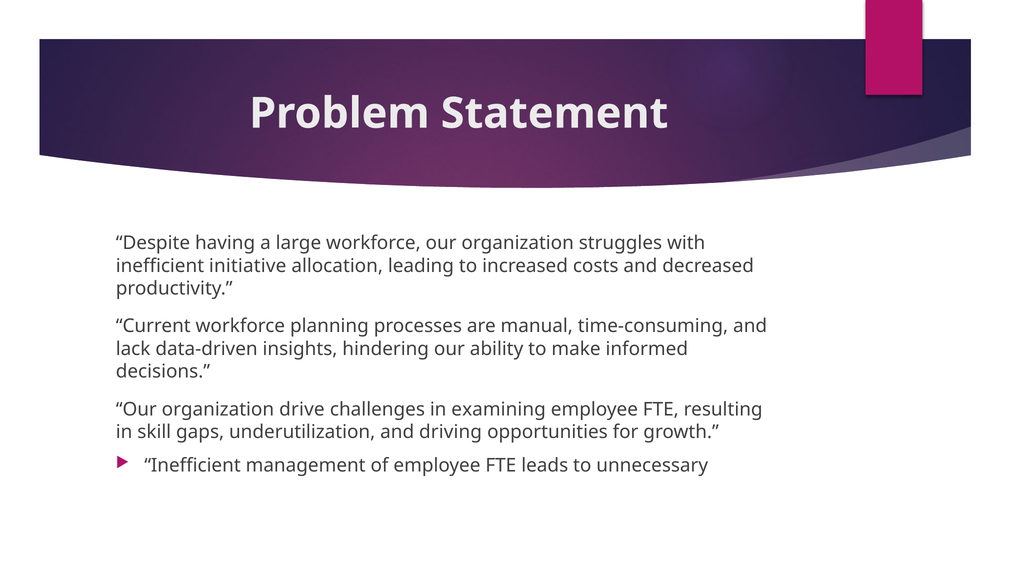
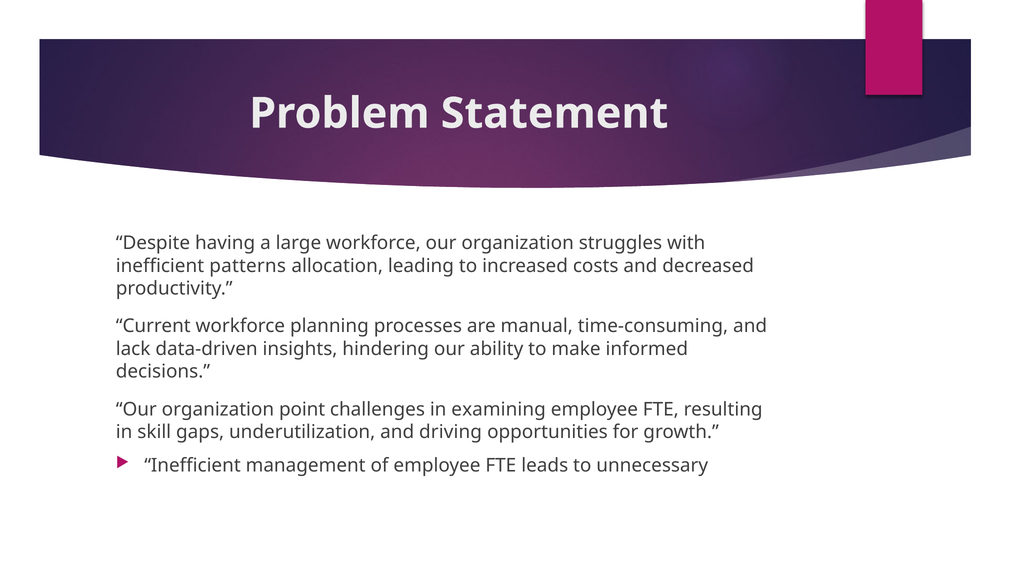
initiative: initiative -> patterns
drive: drive -> point
